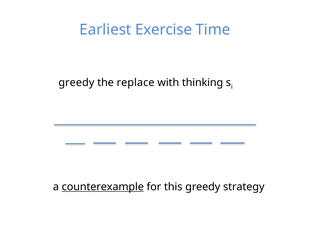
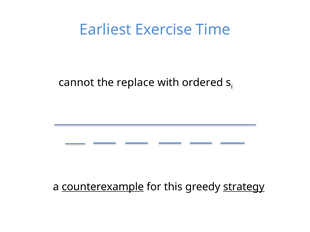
greedy at (76, 83): greedy -> cannot
thinking: thinking -> ordered
strategy underline: none -> present
